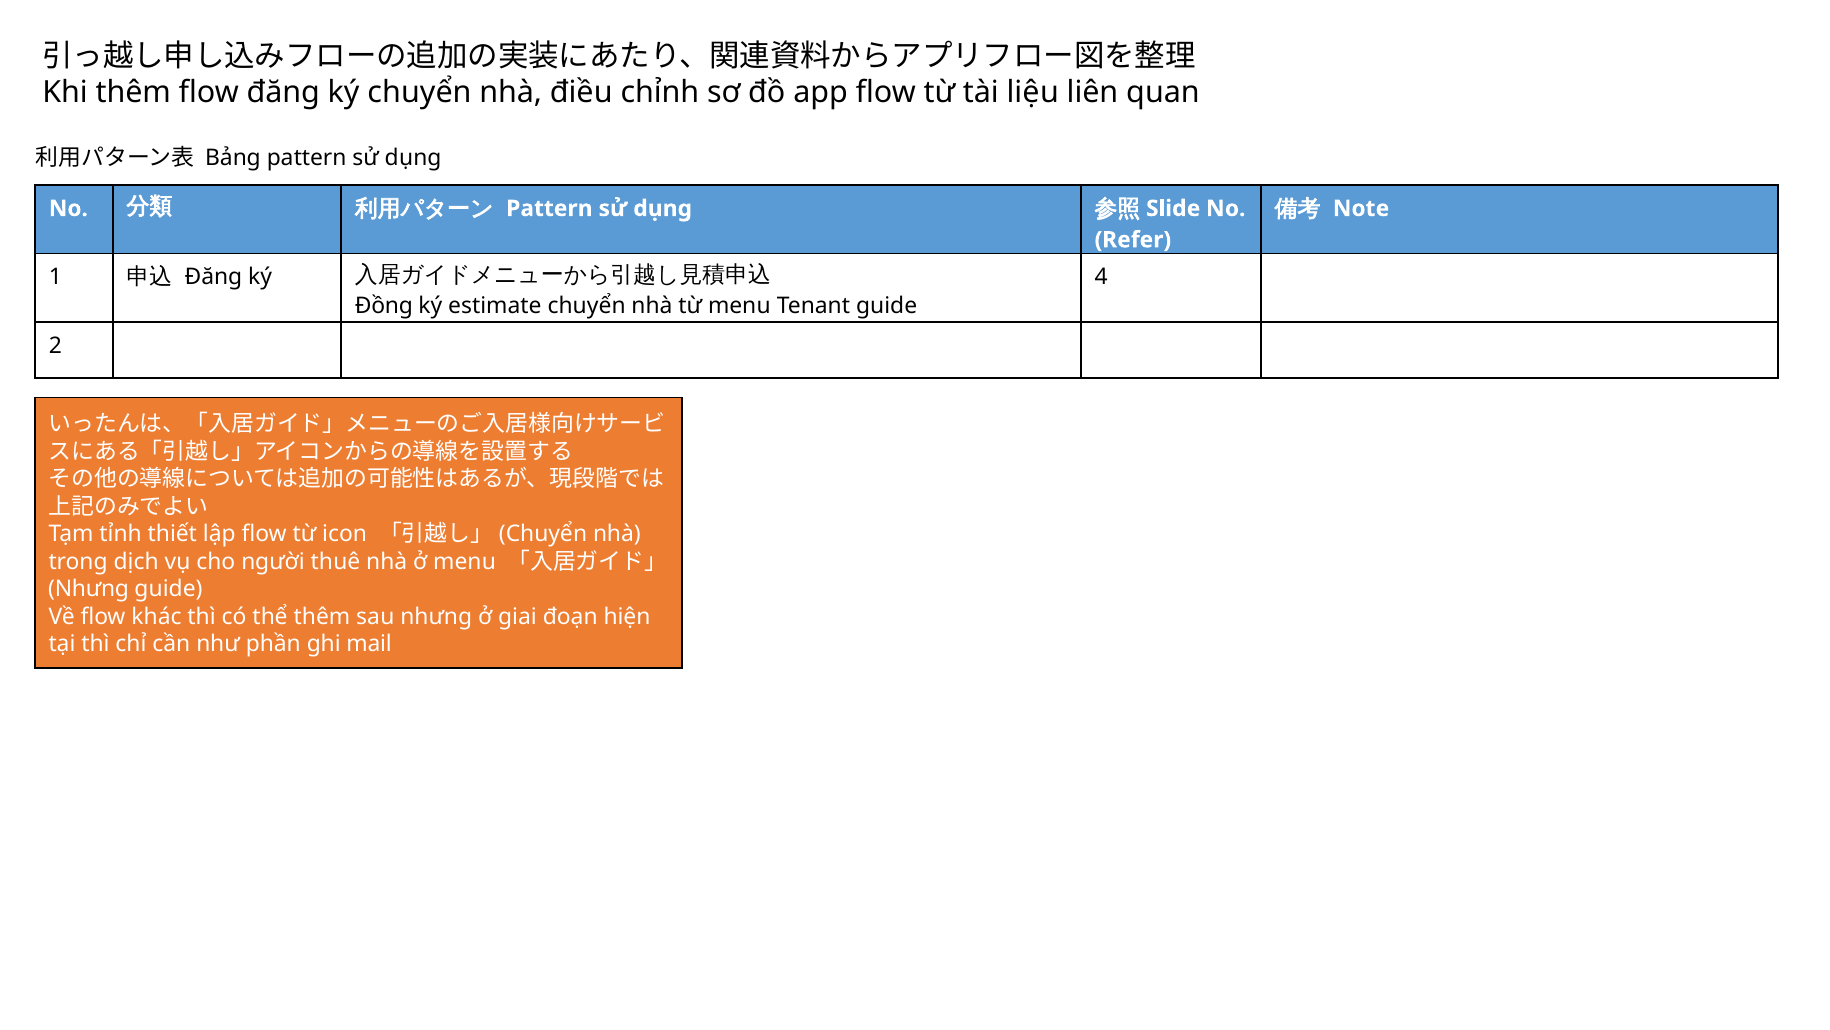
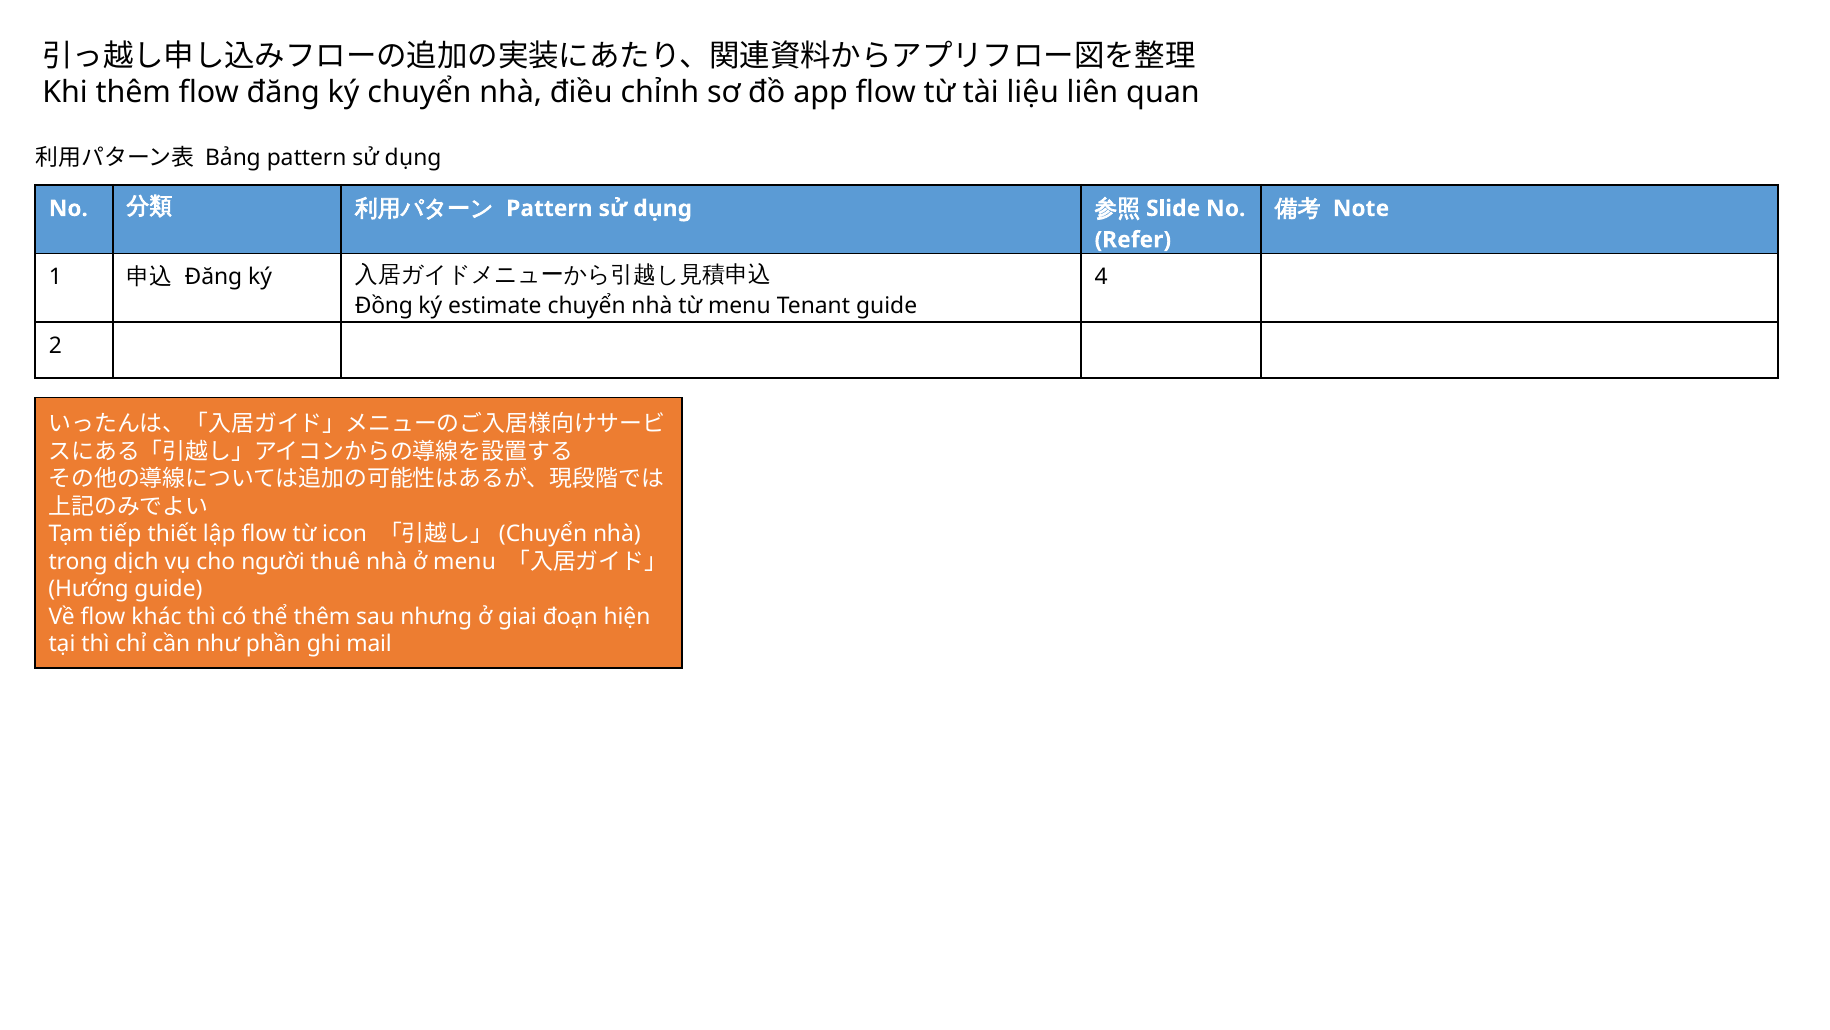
tỉnh: tỉnh -> tiếp
Nhưng at (89, 589): Nhưng -> Hướng
